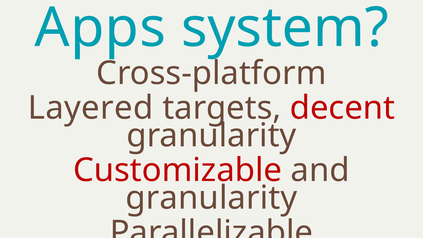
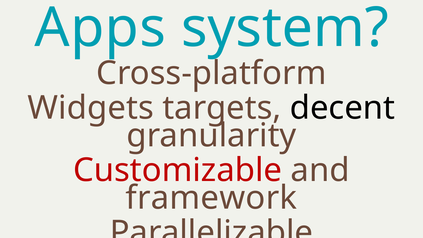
Layered: Layered -> Widgets
decent colour: red -> black
granularity at (211, 198): granularity -> framework
